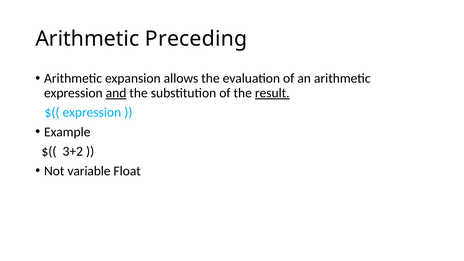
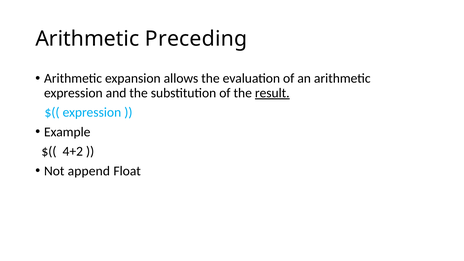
and underline: present -> none
3+2: 3+2 -> 4+2
variable: variable -> append
